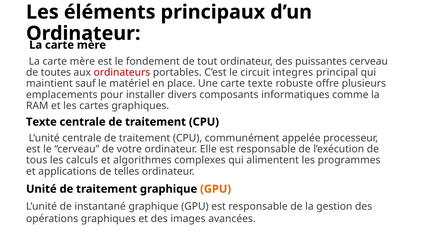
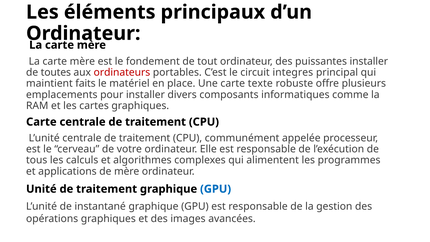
puissantes cerveau: cerveau -> installer
sauf: sauf -> faits
Texte at (41, 122): Texte -> Carte
de telles: telles -> mère
GPU at (216, 189) colour: orange -> blue
